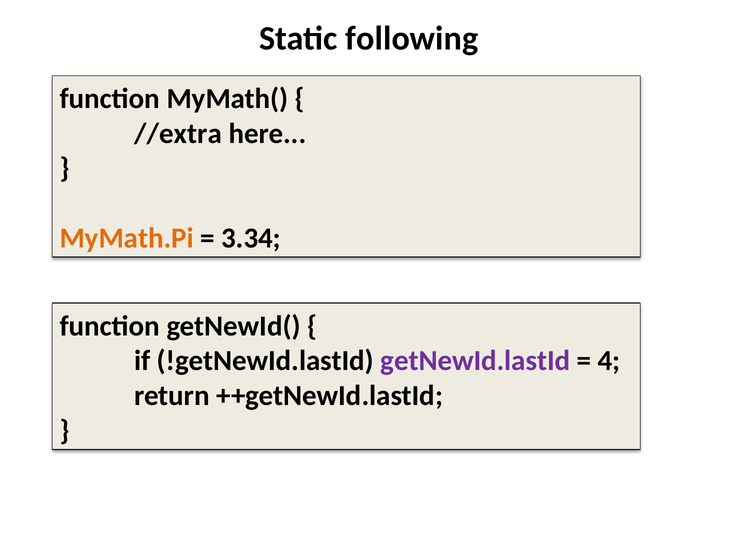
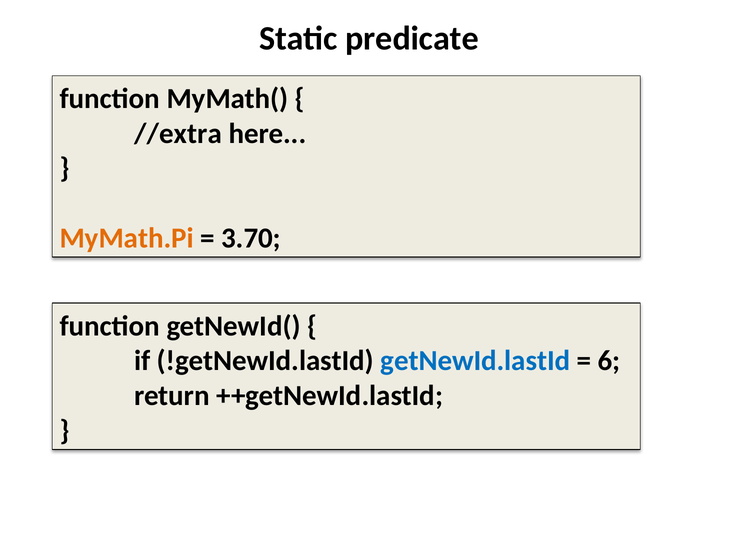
following: following -> predicate
3.34: 3.34 -> 3.70
getNewId.lastId colour: purple -> blue
4: 4 -> 6
